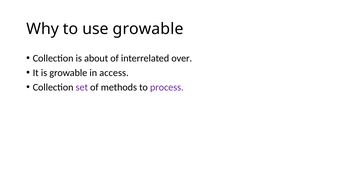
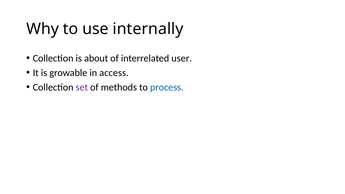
use growable: growable -> internally
over: over -> user
process colour: purple -> blue
